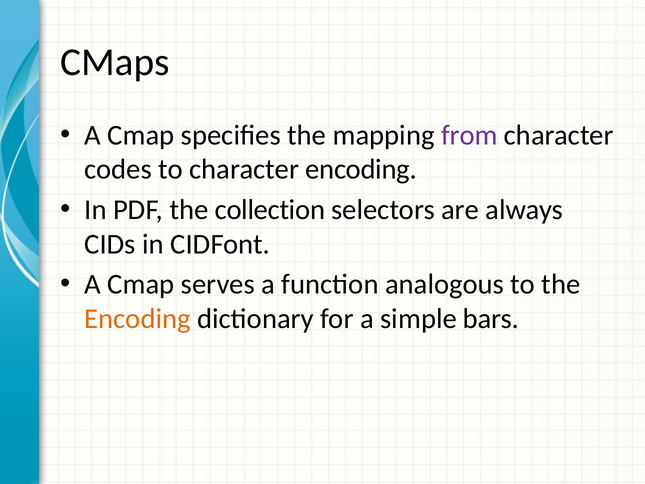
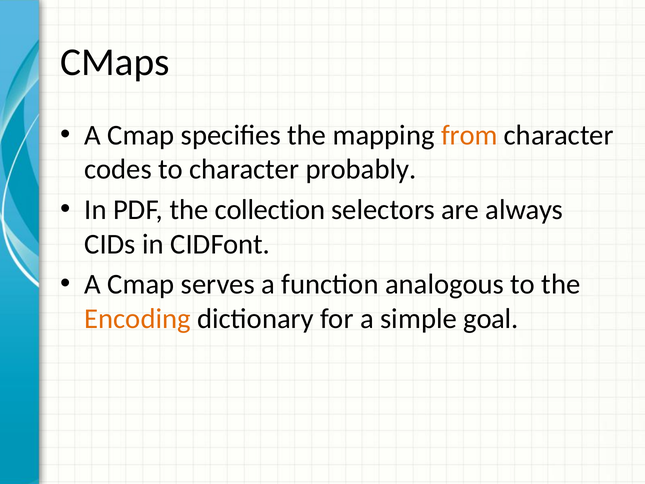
from colour: purple -> orange
character encoding: encoding -> probably
bars: bars -> goal
